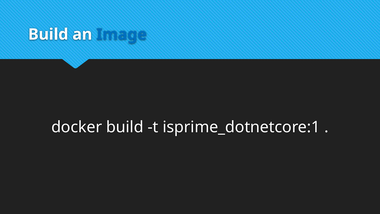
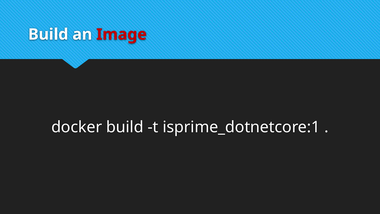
Image colour: blue -> red
